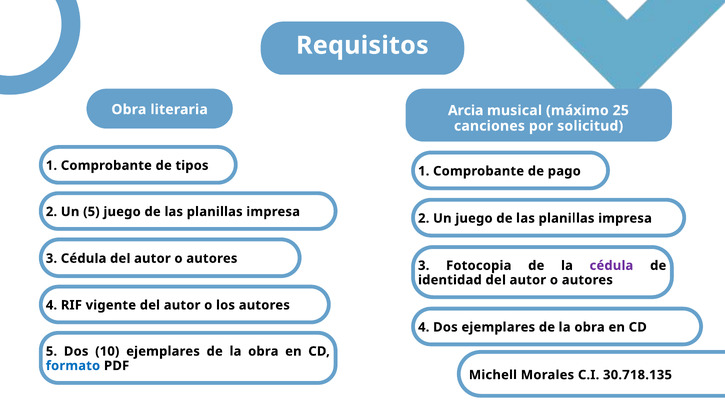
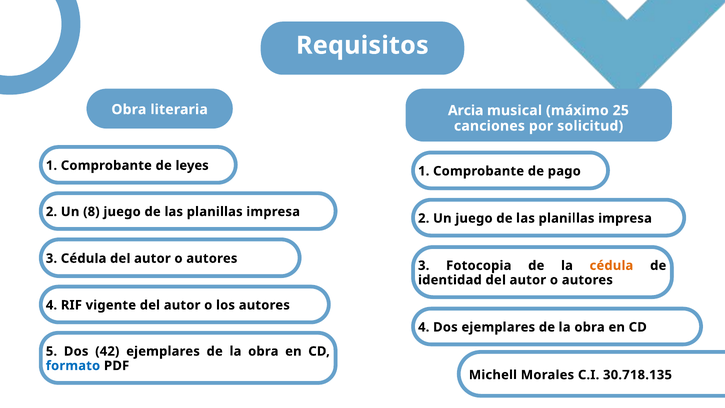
tipos: tipos -> leyes
Un 5: 5 -> 8
cédula at (611, 265) colour: purple -> orange
10: 10 -> 42
